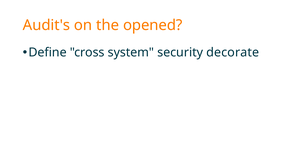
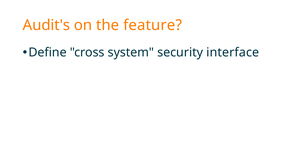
opened: opened -> feature
decorate: decorate -> interface
